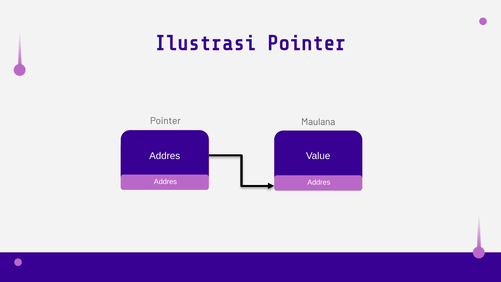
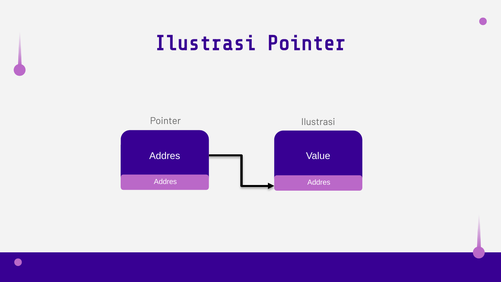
Maulana at (318, 122): Maulana -> Ilustrasi
